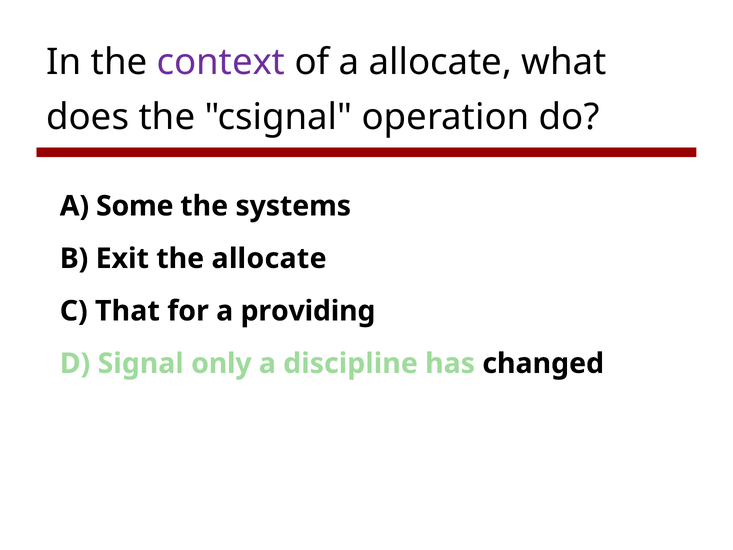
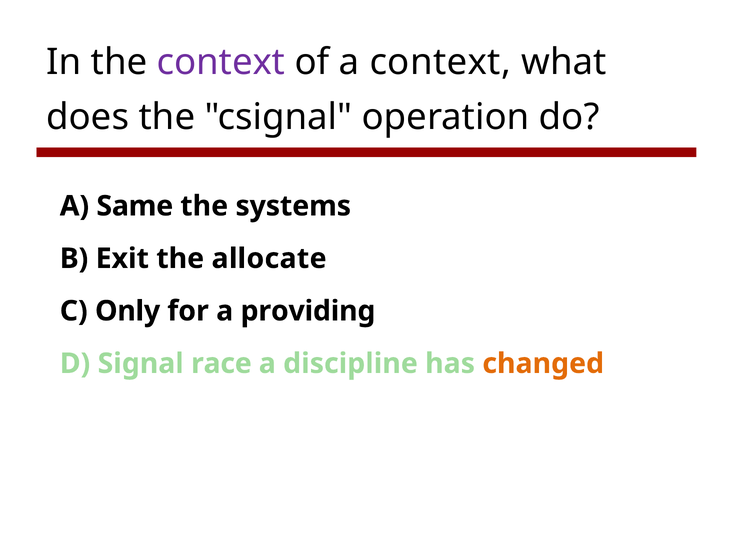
a allocate: allocate -> context
Some: Some -> Same
That: That -> Only
only: only -> race
changed colour: black -> orange
